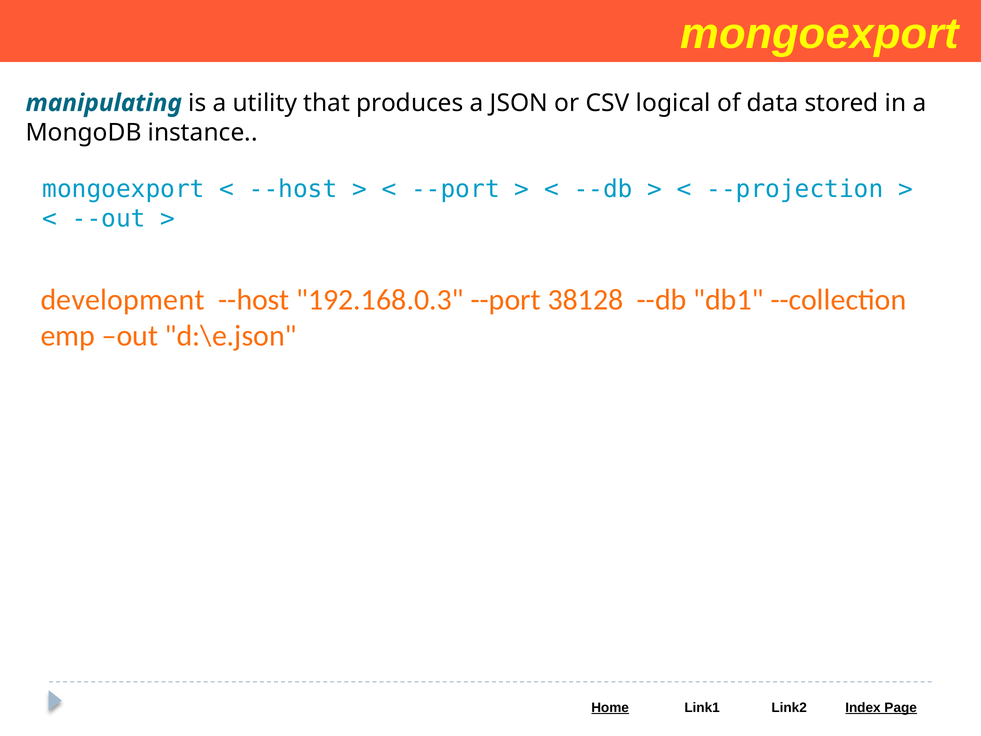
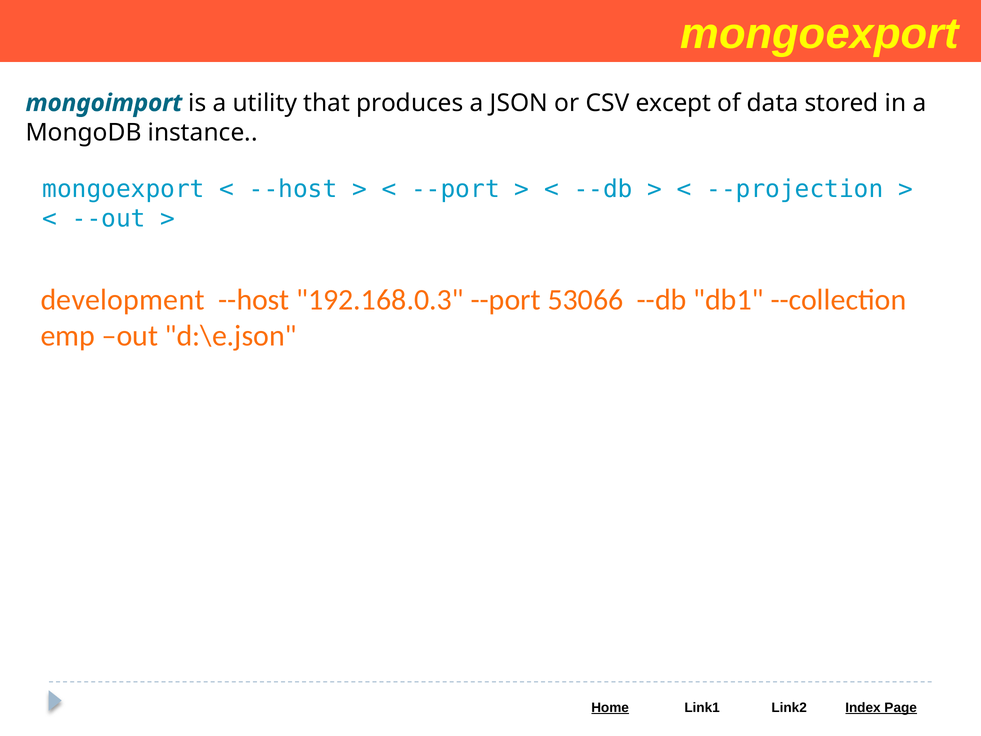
manipulating: manipulating -> mongoimport
logical: logical -> except
38128: 38128 -> 53066
